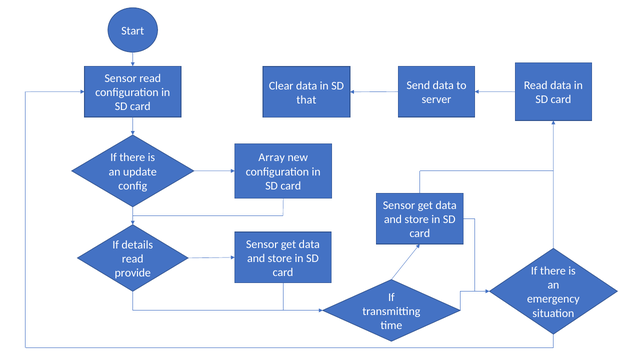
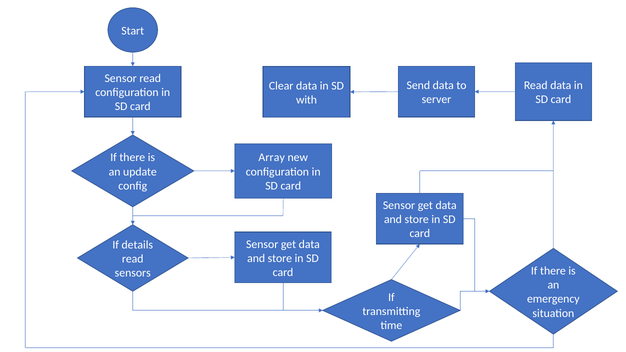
that: that -> with
provide: provide -> sensors
